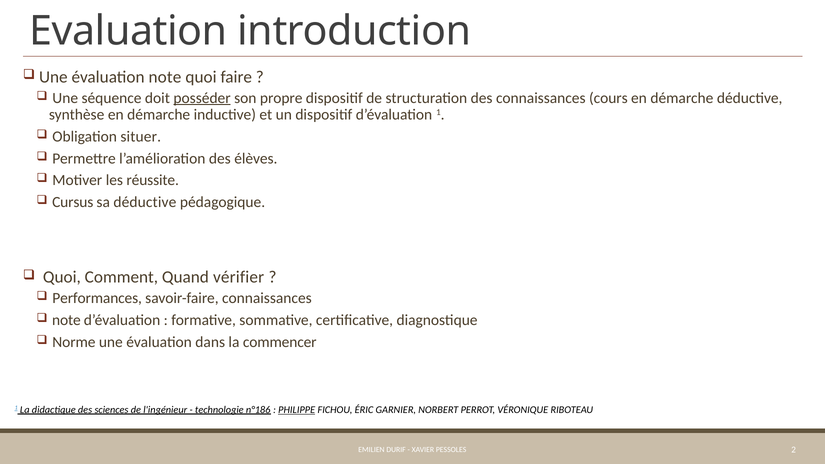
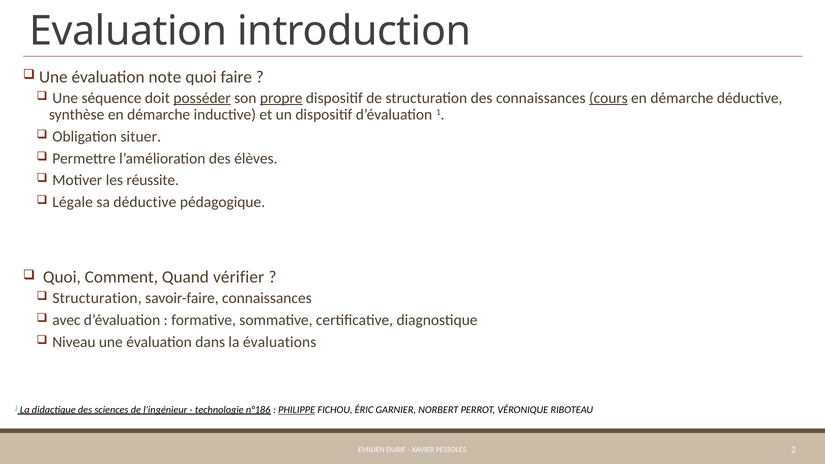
propre underline: none -> present
cours underline: none -> present
Cursus: Cursus -> Légale
Performances at (97, 298): Performances -> Structuration
note at (66, 320): note -> avec
Norme: Norme -> Niveau
commencer: commencer -> évaluations
